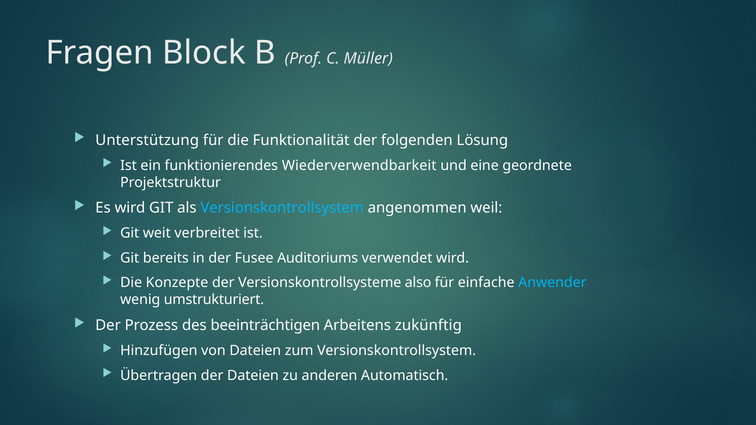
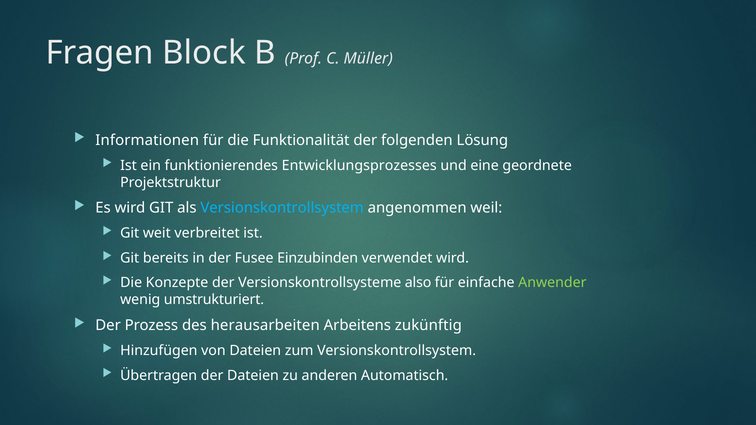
Unterstützung: Unterstützung -> Informationen
Wiederverwendbarkeit: Wiederverwendbarkeit -> Entwicklungsprozesses
Auditoriums: Auditoriums -> Einzubinden
Anwender colour: light blue -> light green
beeinträchtigen: beeinträchtigen -> herausarbeiten
